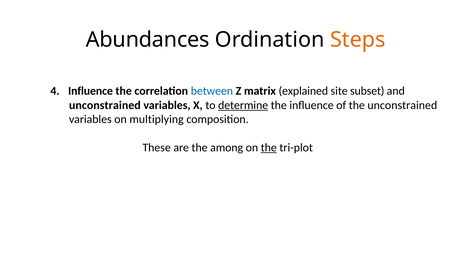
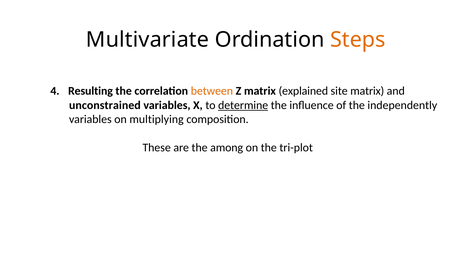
Abundances: Abundances -> Multivariate
Influence at (90, 91): Influence -> Resulting
between colour: blue -> orange
site subset: subset -> matrix
the unconstrained: unconstrained -> independently
the at (269, 148) underline: present -> none
